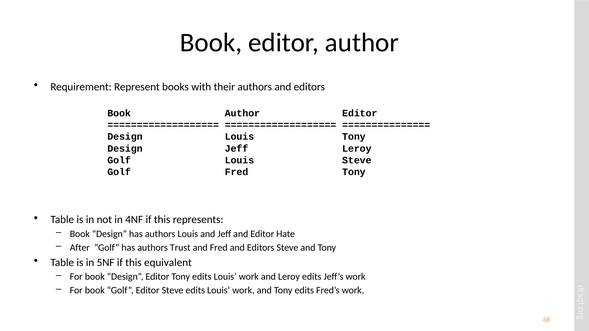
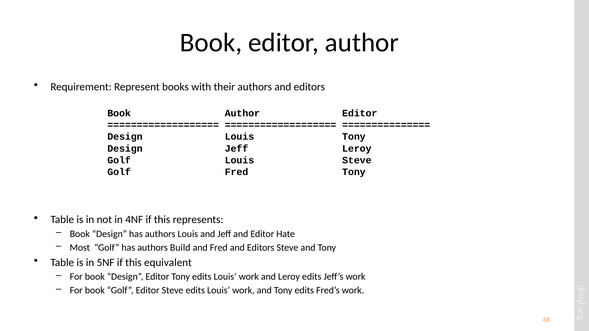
After: After -> Most
Trust: Trust -> Build
